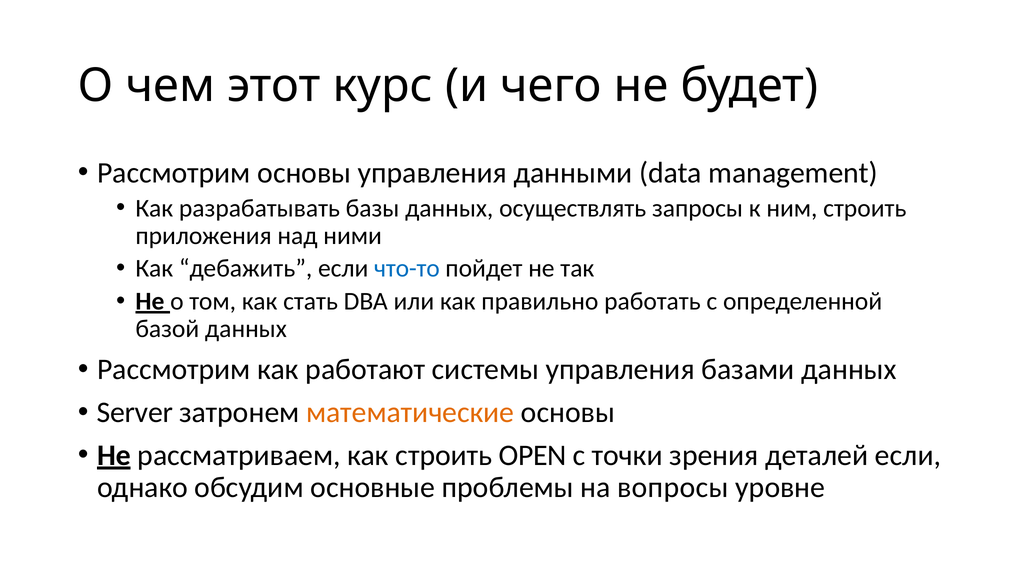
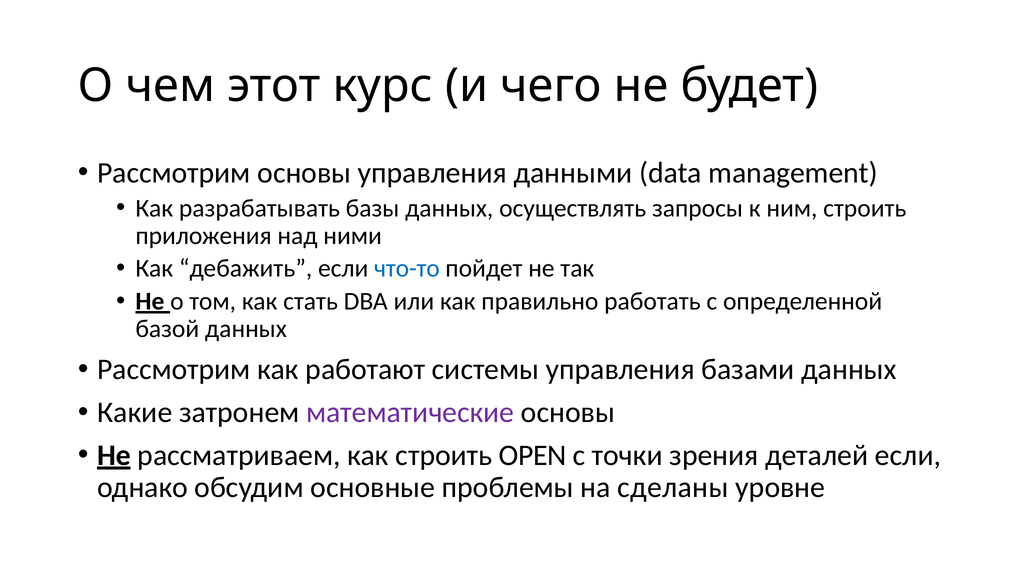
Server: Server -> Какие
математические colour: orange -> purple
вопросы: вопросы -> сделаны
